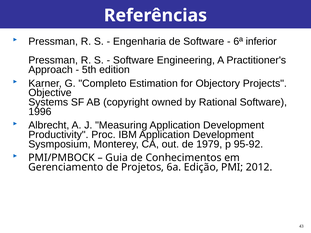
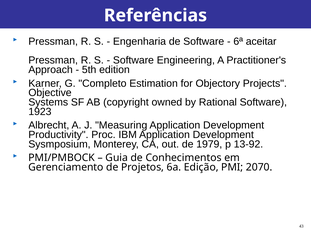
inferior: inferior -> aceitar
1996: 1996 -> 1923
95-92: 95-92 -> 13-92
2012: 2012 -> 2070
